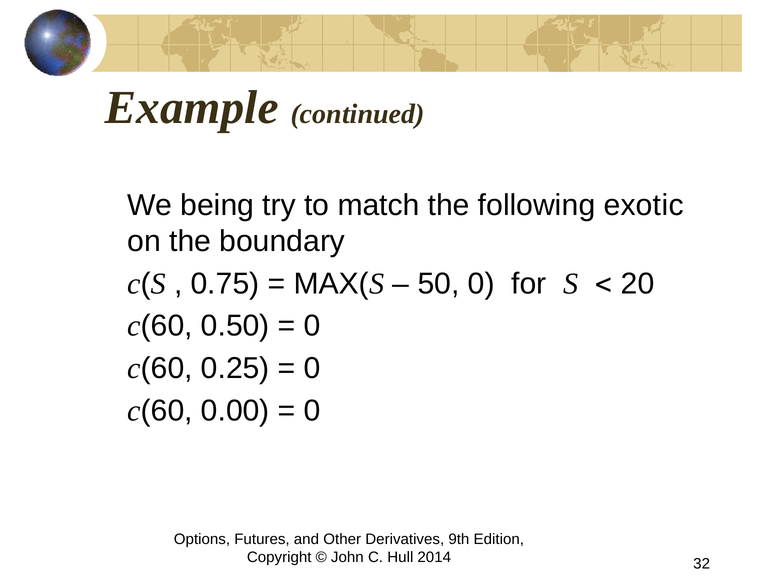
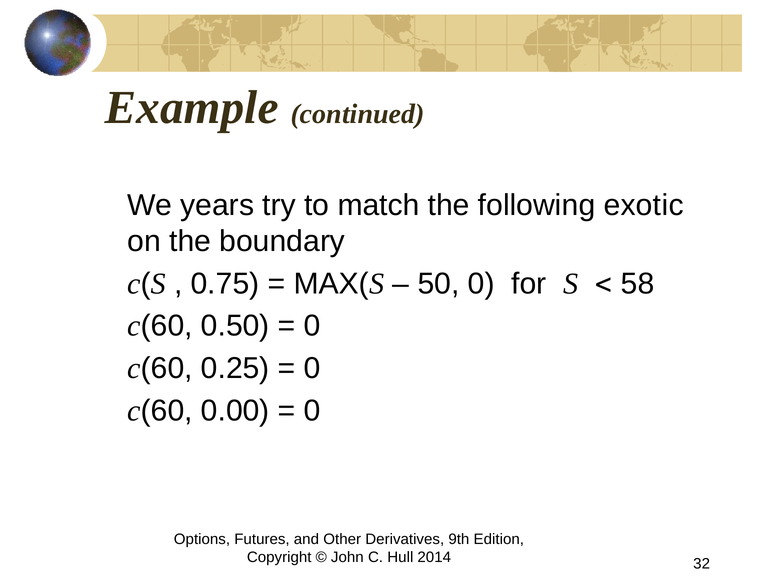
being: being -> years
20: 20 -> 58
